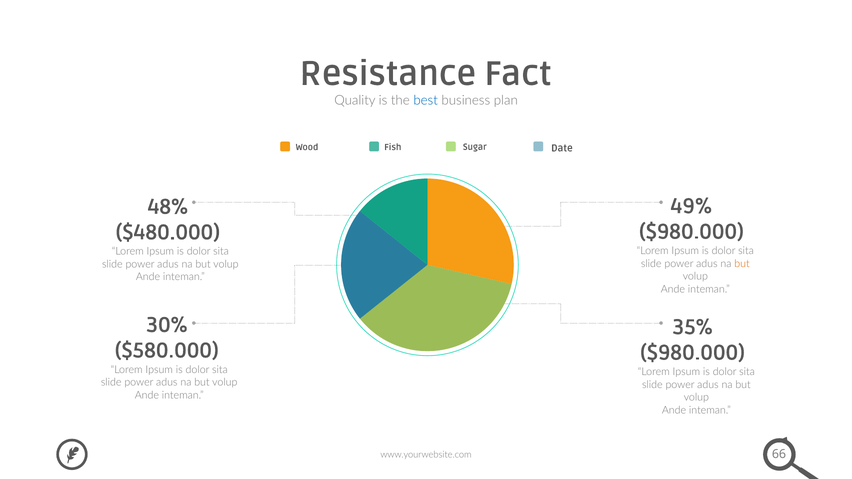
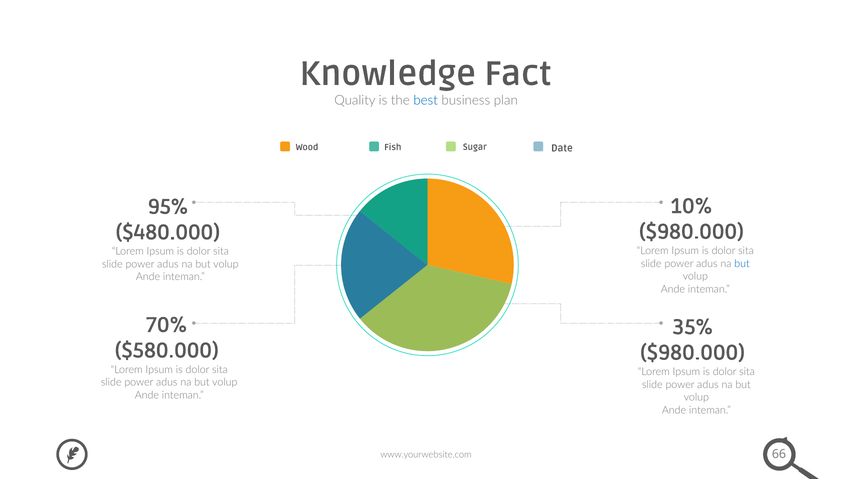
Resistance: Resistance -> Knowledge
49%: 49% -> 10%
48%: 48% -> 95%
but at (742, 264) colour: orange -> blue
30%: 30% -> 70%
